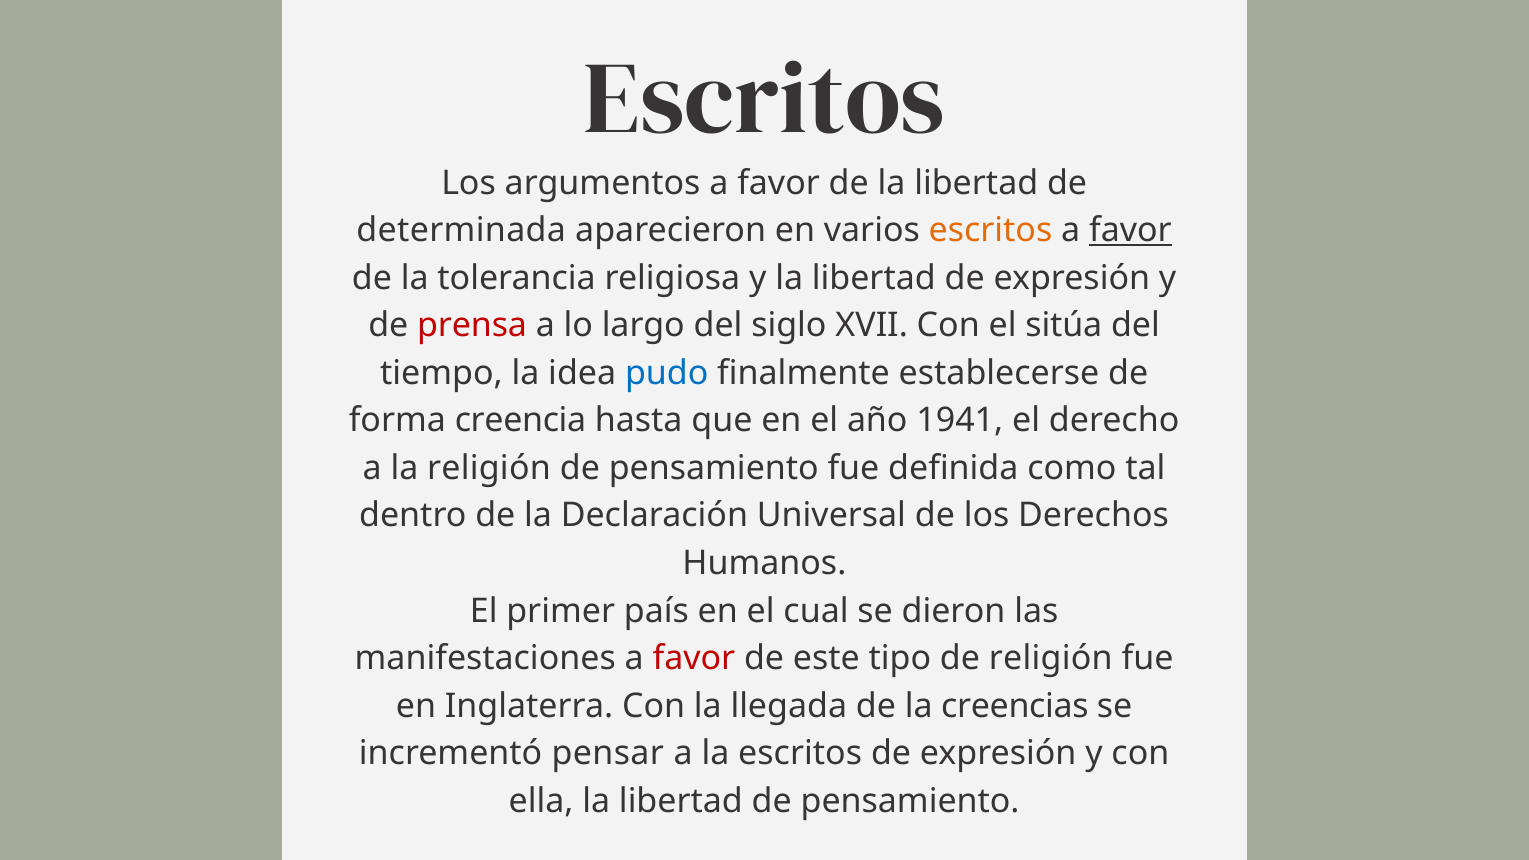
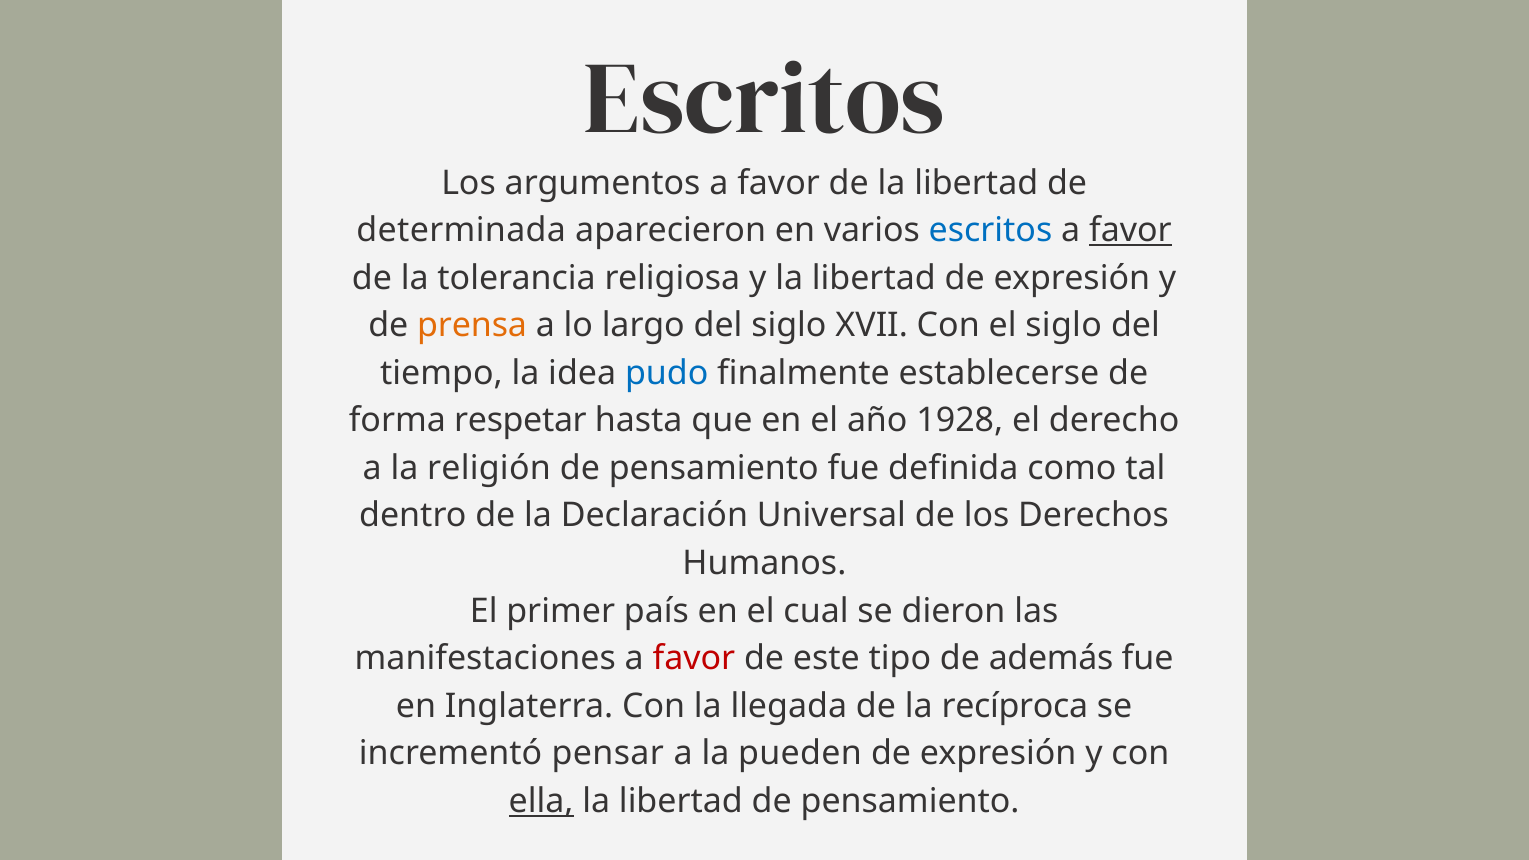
escritos at (990, 230) colour: orange -> blue
prensa colour: red -> orange
el sitúa: sitúa -> siglo
creencia: creencia -> respetar
1941: 1941 -> 1928
de religión: religión -> además
creencias: creencias -> recíproca
la escritos: escritos -> pueden
ella underline: none -> present
